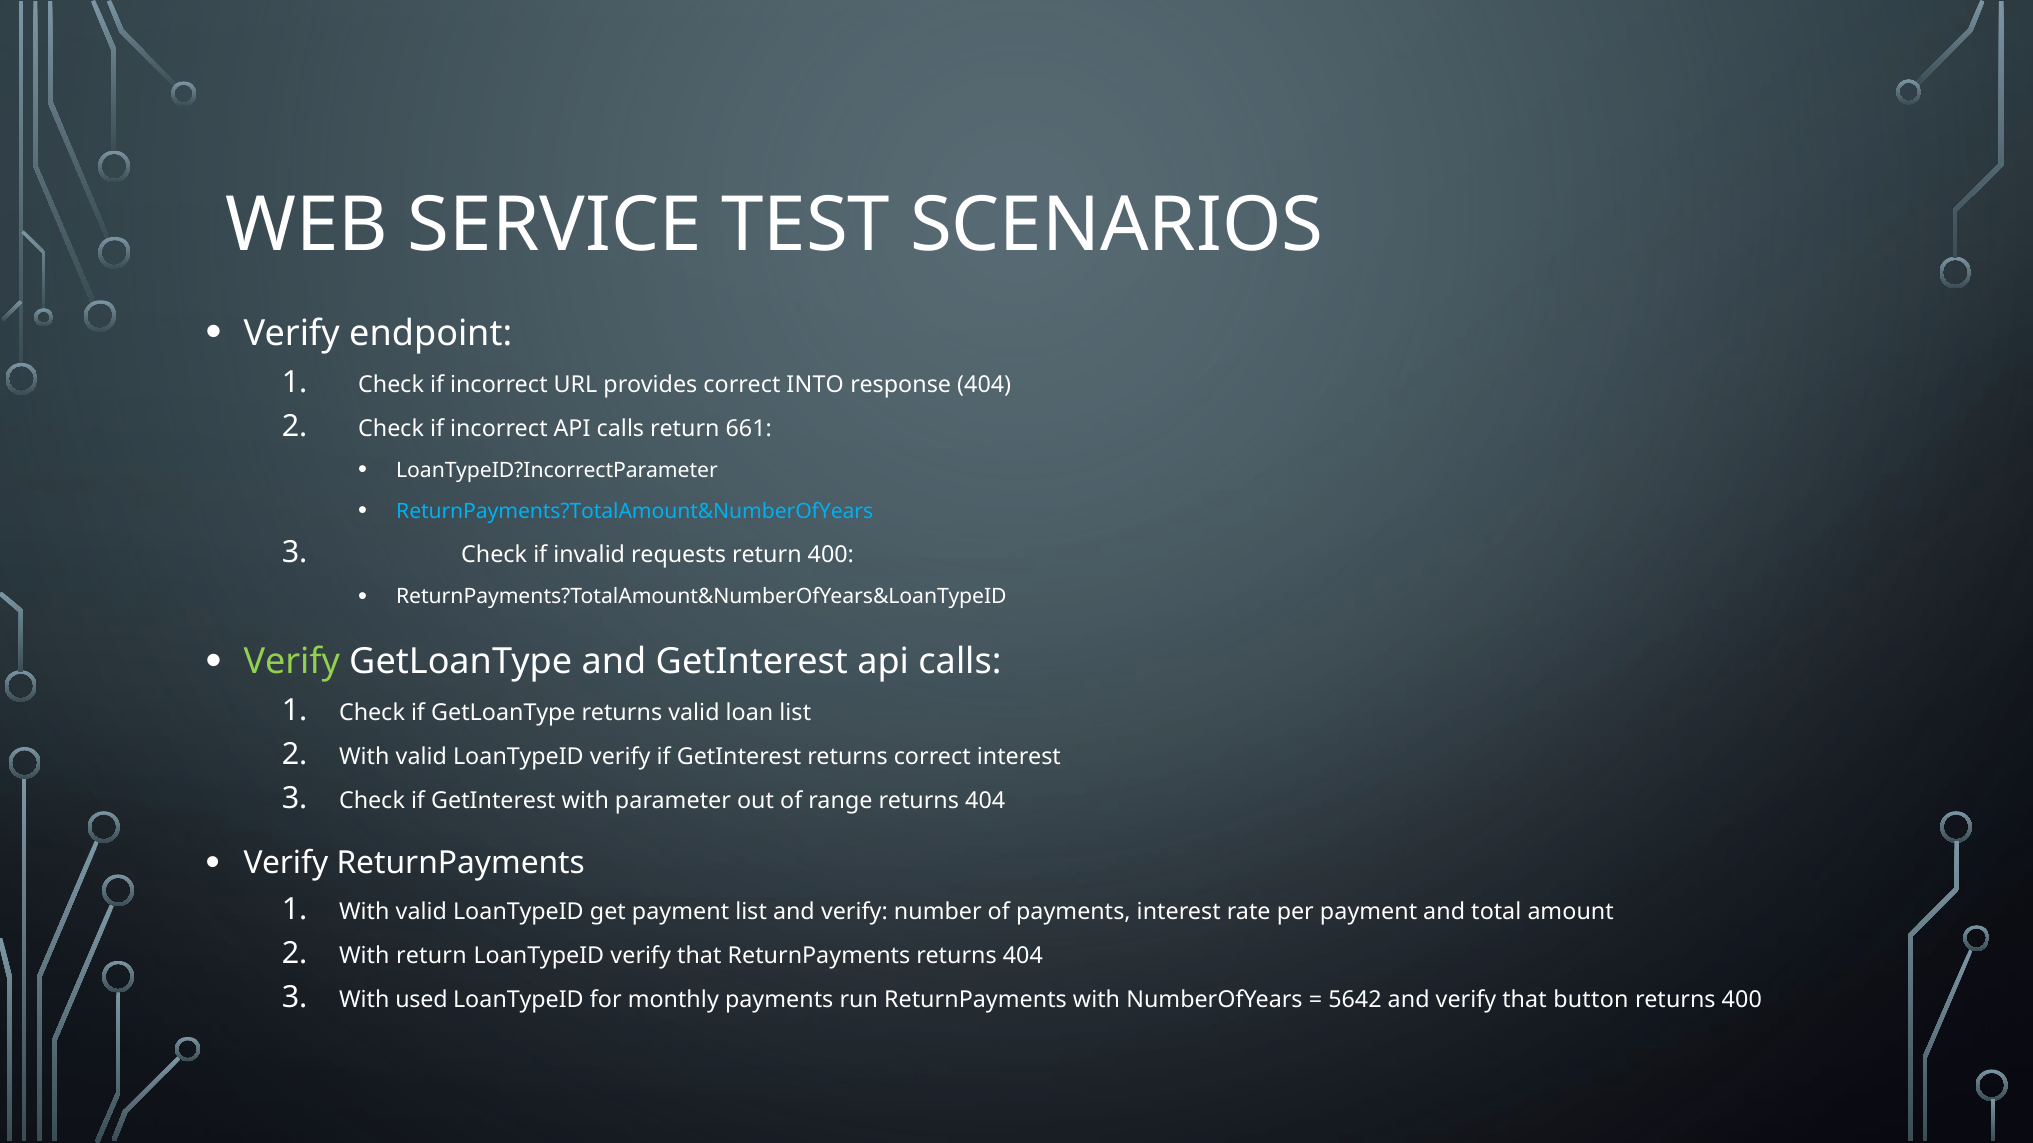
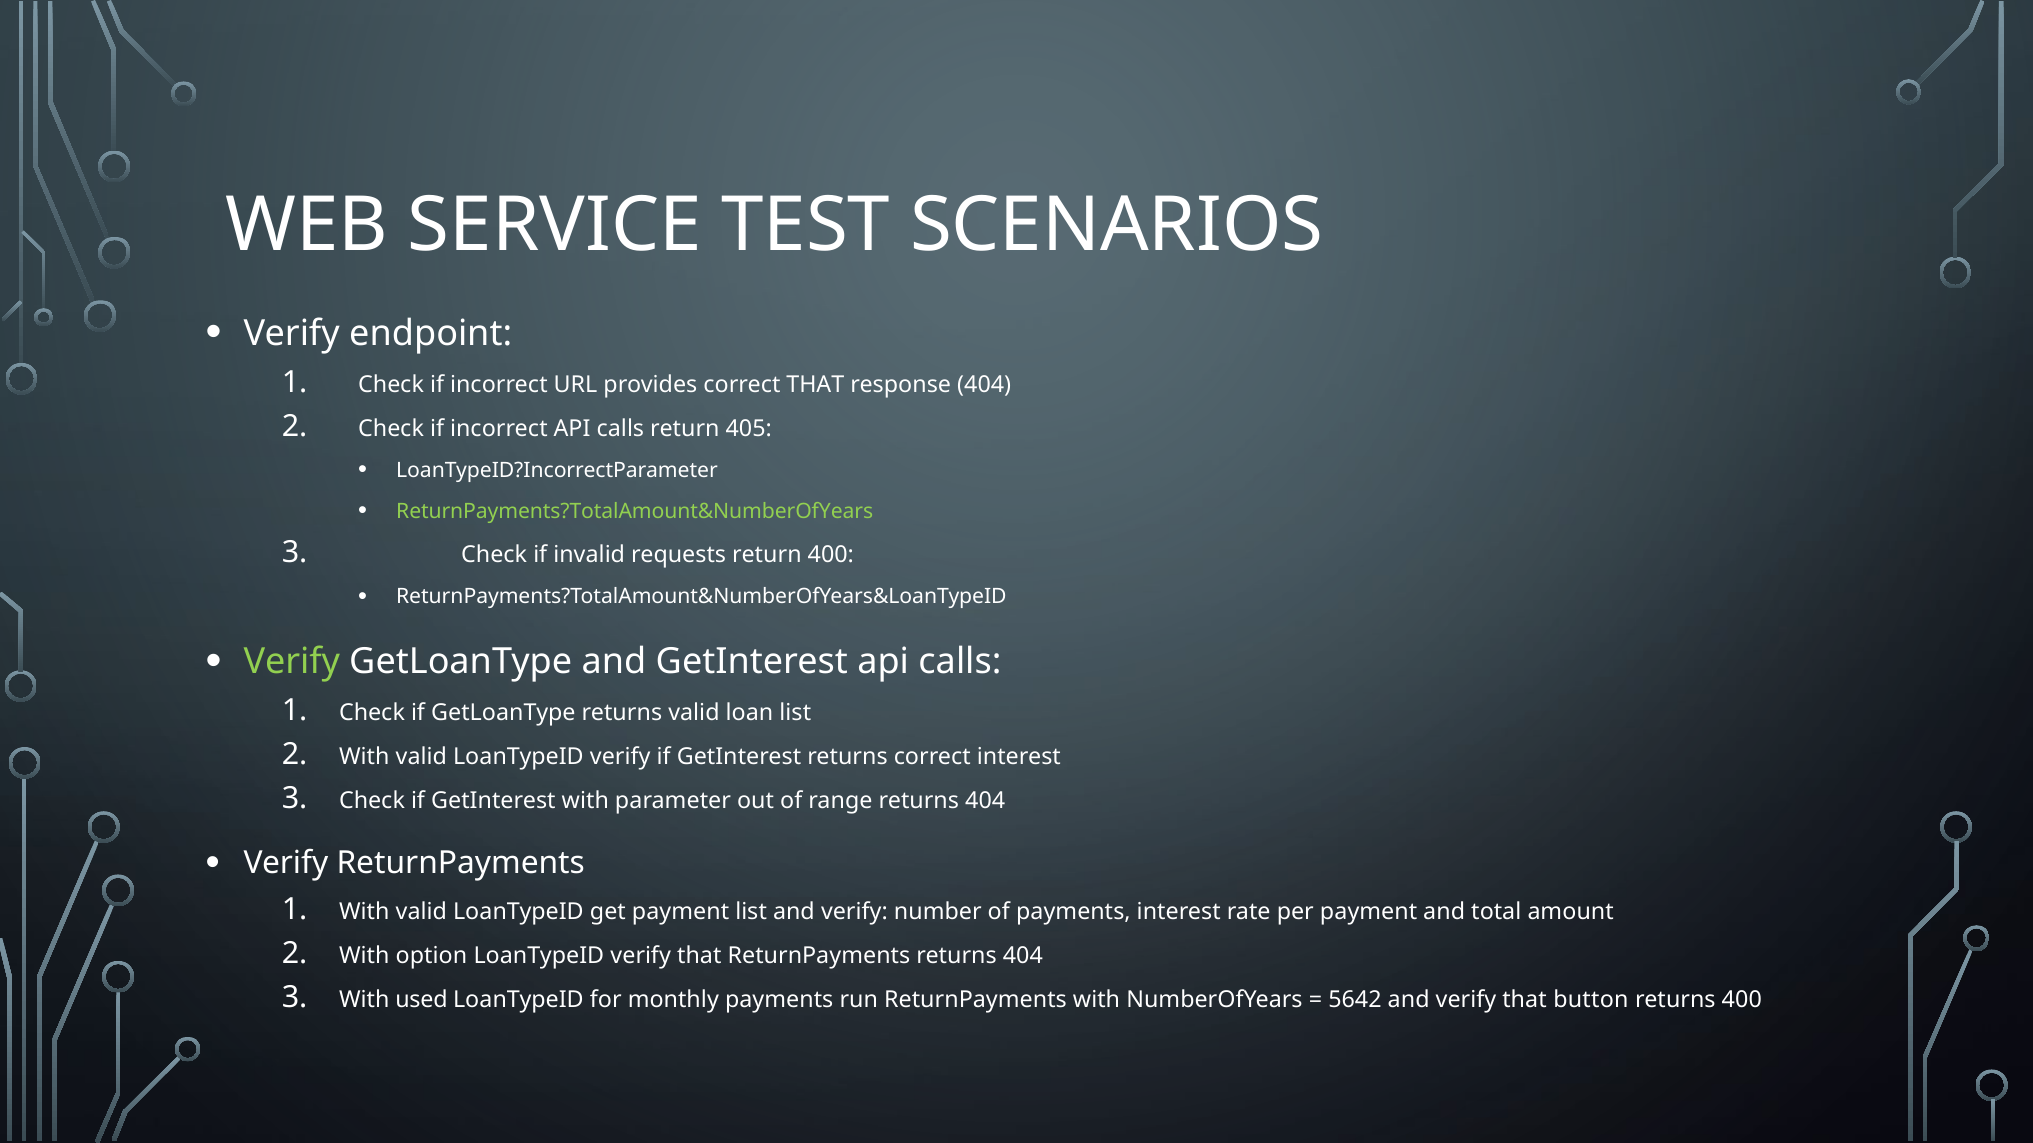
correct INTO: INTO -> THAT
661: 661 -> 405
ReturnPayments?TotalAmount&NumberOfYears colour: light blue -> light green
With return: return -> option
